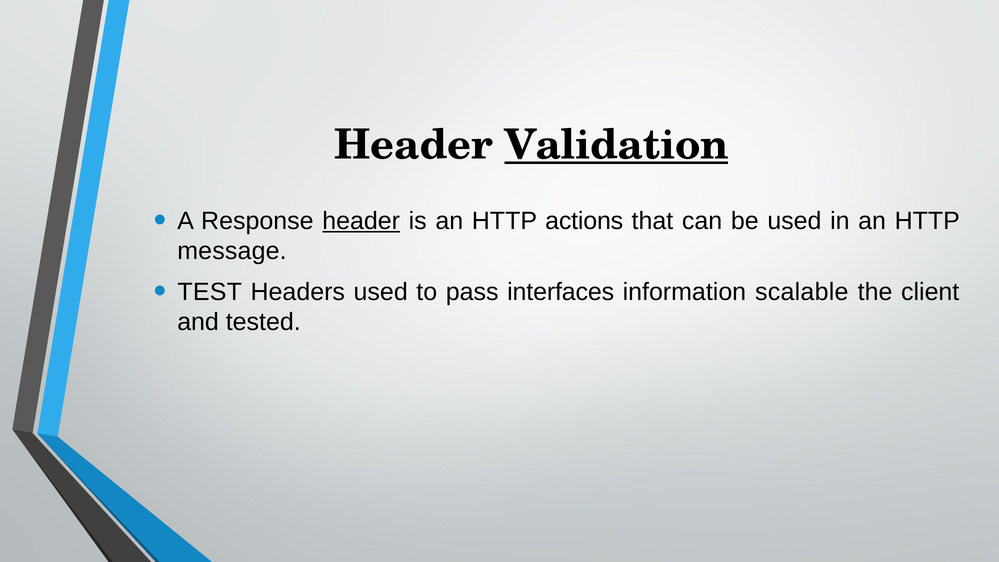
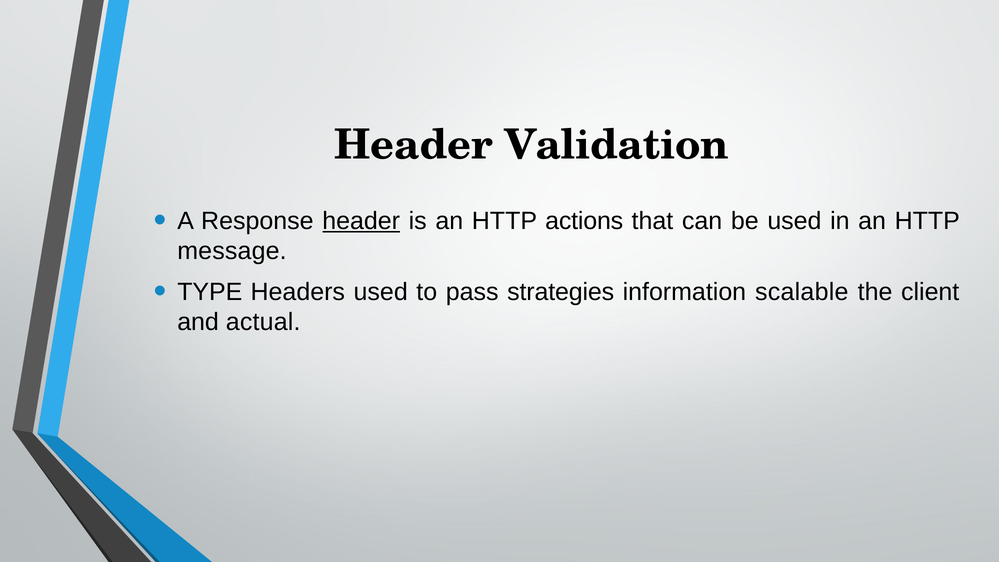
Validation underline: present -> none
TEST: TEST -> TYPE
interfaces: interfaces -> strategies
tested: tested -> actual
